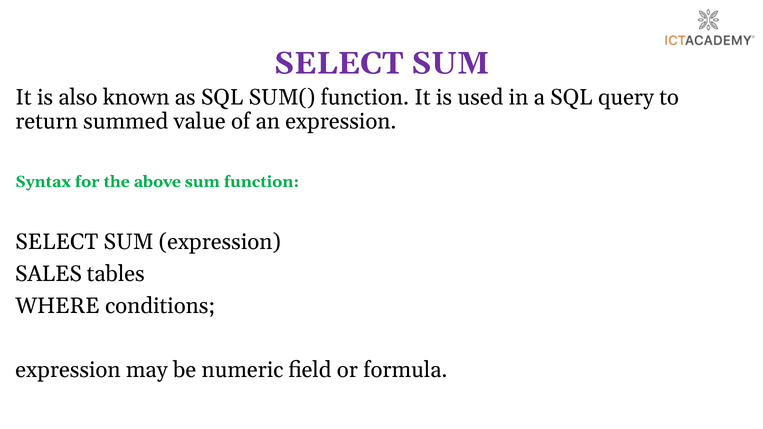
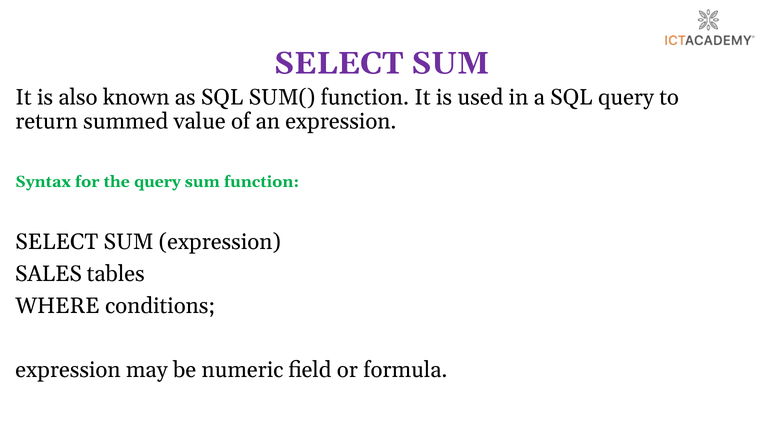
the above: above -> query
